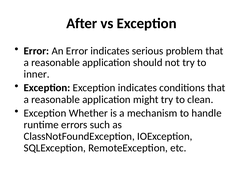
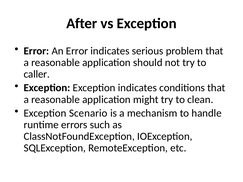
inner: inner -> caller
Whether: Whether -> Scenario
